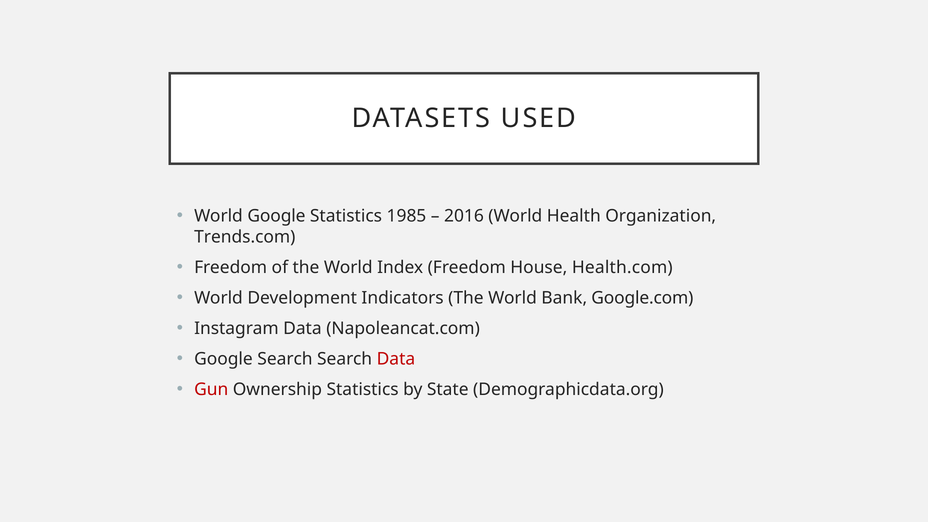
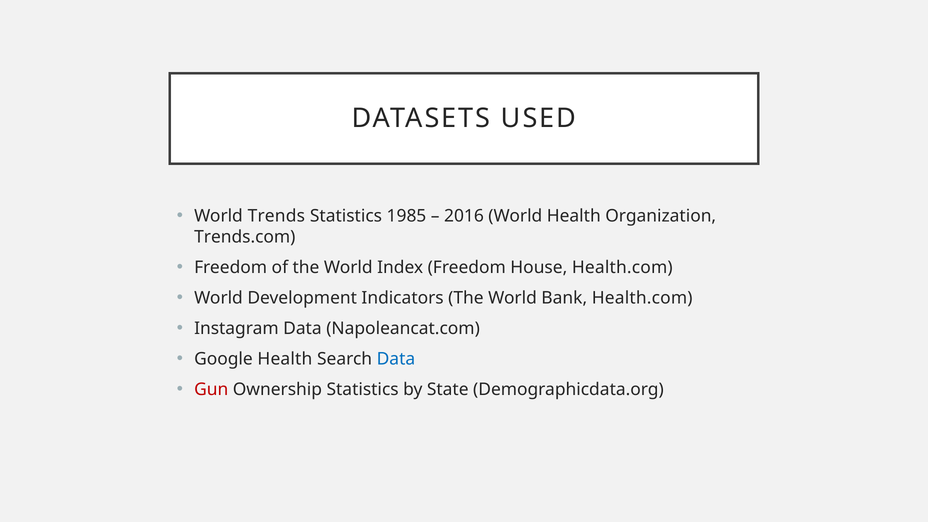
World Google: Google -> Trends
Bank Google.com: Google.com -> Health.com
Google Search: Search -> Health
Data at (396, 359) colour: red -> blue
